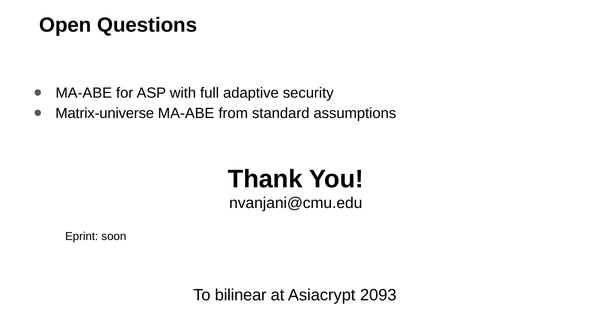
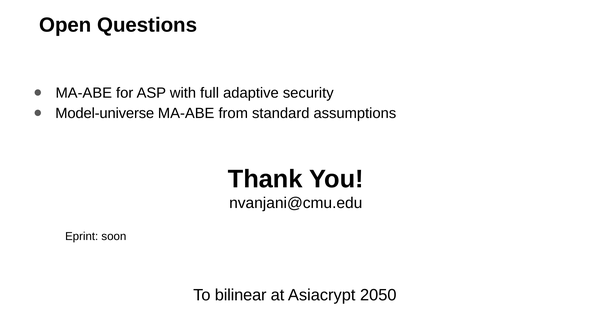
Matrix-universe: Matrix-universe -> Model-universe
2093: 2093 -> 2050
